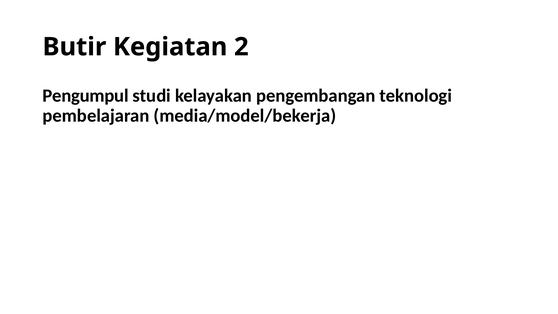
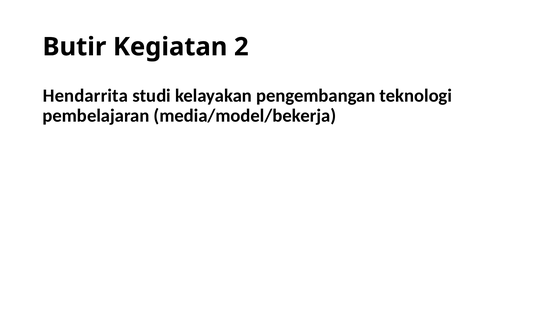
Pengumpul: Pengumpul -> Hendarrita
